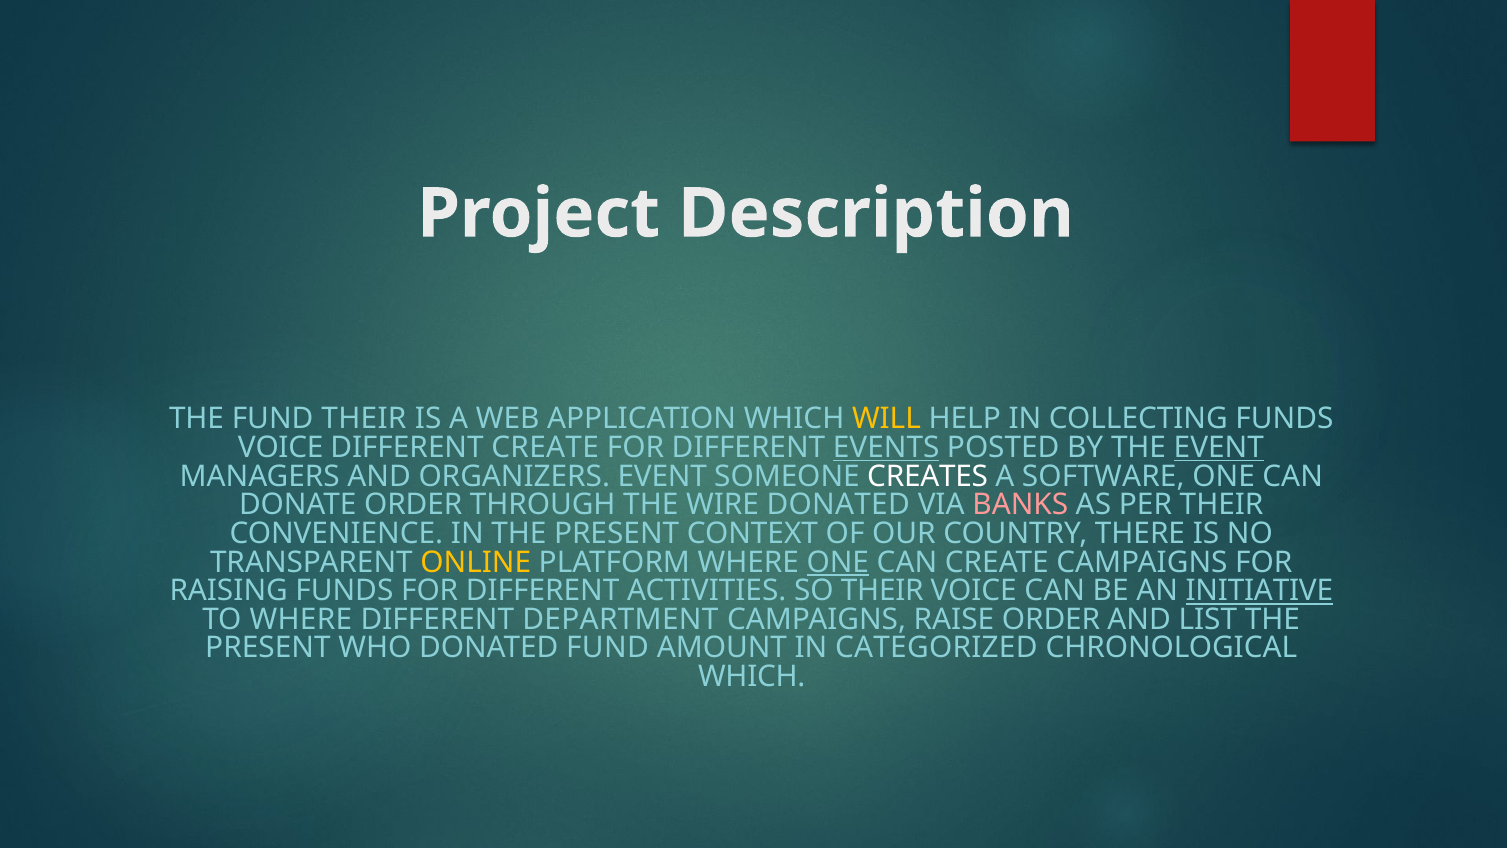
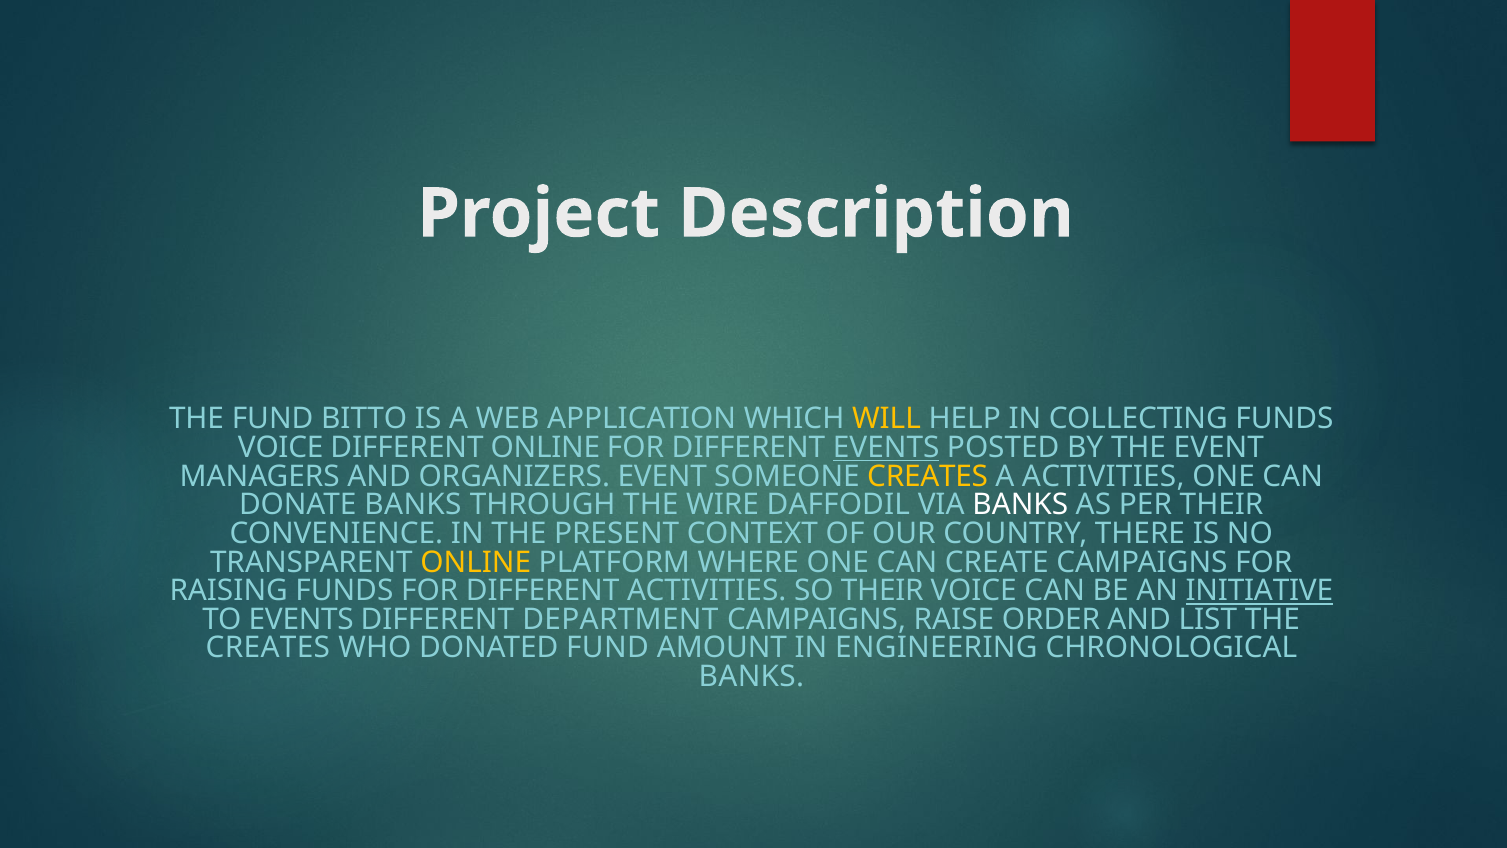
FUND THEIR: THEIR -> BITTO
DIFFERENT CREATE: CREATE -> ONLINE
EVENT at (1219, 448) underline: present -> none
CREATES at (928, 476) colour: white -> yellow
A SOFTWARE: SOFTWARE -> ACTIVITIES
DONATE ORDER: ORDER -> BANKS
WIRE DONATED: DONATED -> DAFFODIL
BANKS at (1020, 505) colour: pink -> white
ONE at (838, 562) underline: present -> none
TO WHERE: WHERE -> EVENTS
PRESENT at (268, 648): PRESENT -> CREATES
CATEGORIZED: CATEGORIZED -> ENGINEERING
WHICH at (752, 676): WHICH -> BANKS
